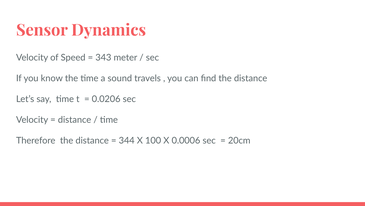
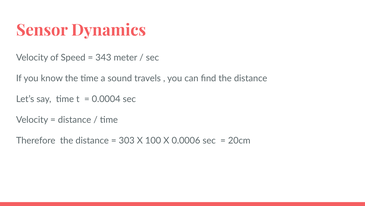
0.0206: 0.0206 -> 0.0004
344: 344 -> 303
